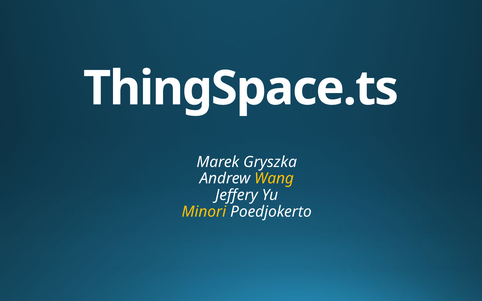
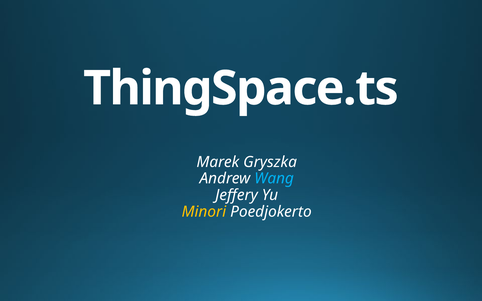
Wang colour: yellow -> light blue
